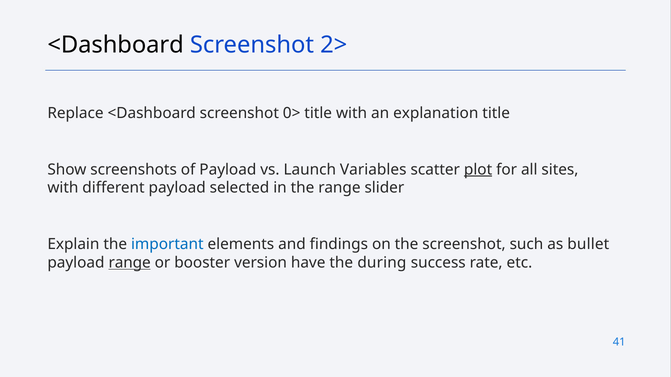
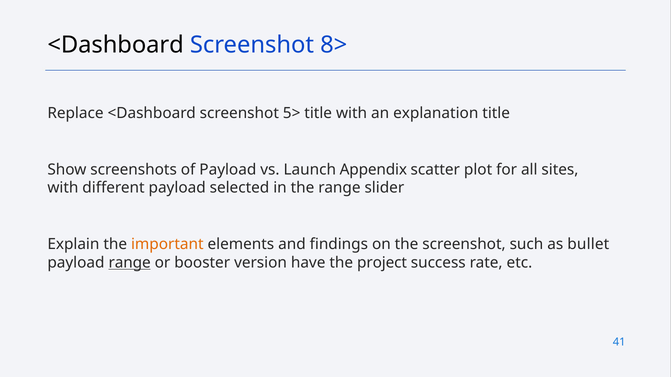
2>: 2> -> 8>
0>: 0> -> 5>
Variables: Variables -> Appendix
plot underline: present -> none
important colour: blue -> orange
during: during -> project
